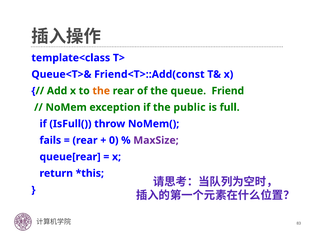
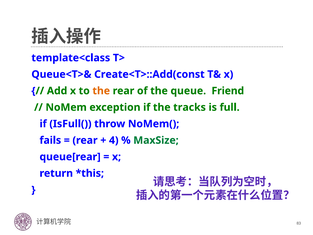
Friend<T>::Add(const: Friend<T>::Add(const -> Create<T>::Add(const
public: public -> tracks
0: 0 -> 4
MaxSize colour: purple -> green
